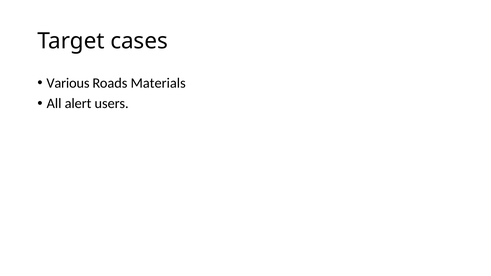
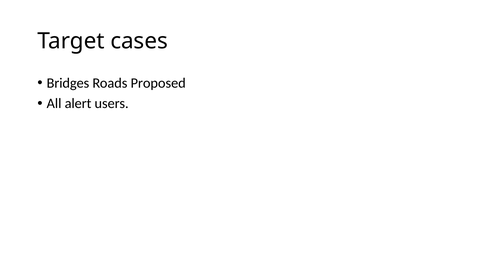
Various: Various -> Bridges
Materials: Materials -> Proposed
